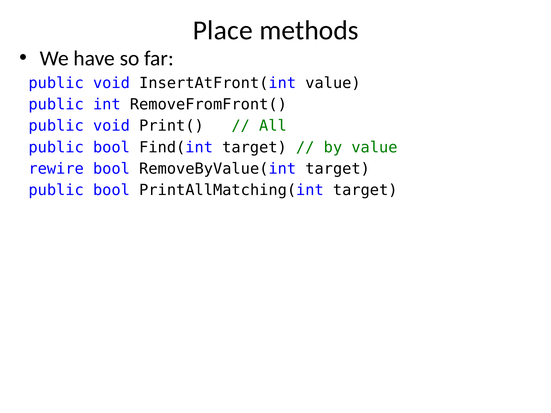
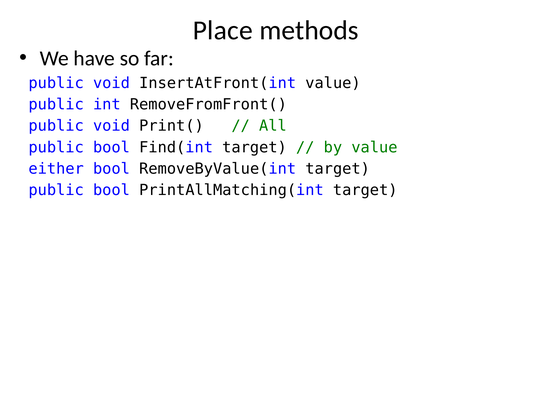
rewire: rewire -> either
